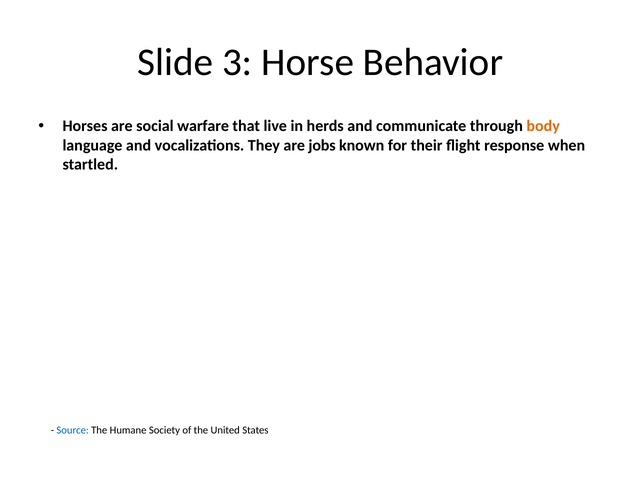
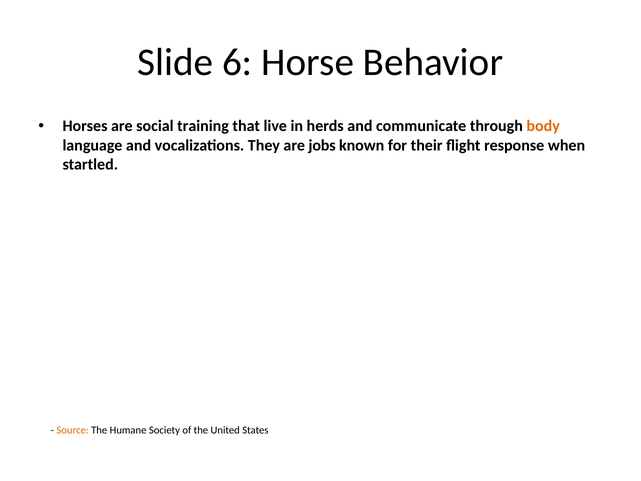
3: 3 -> 6
warfare: warfare -> training
Source colour: blue -> orange
